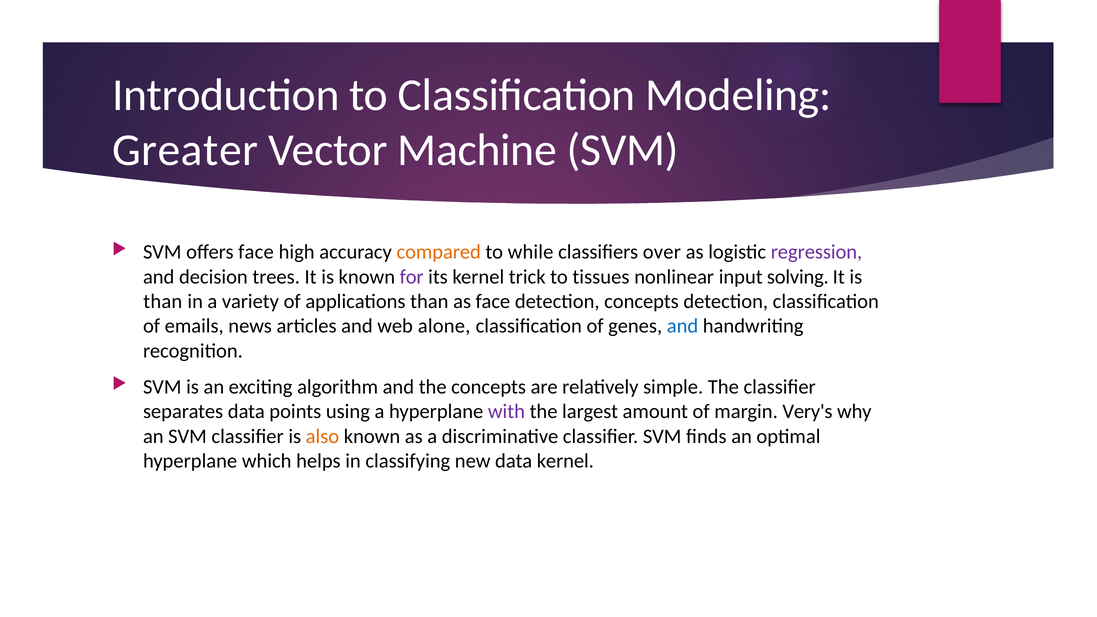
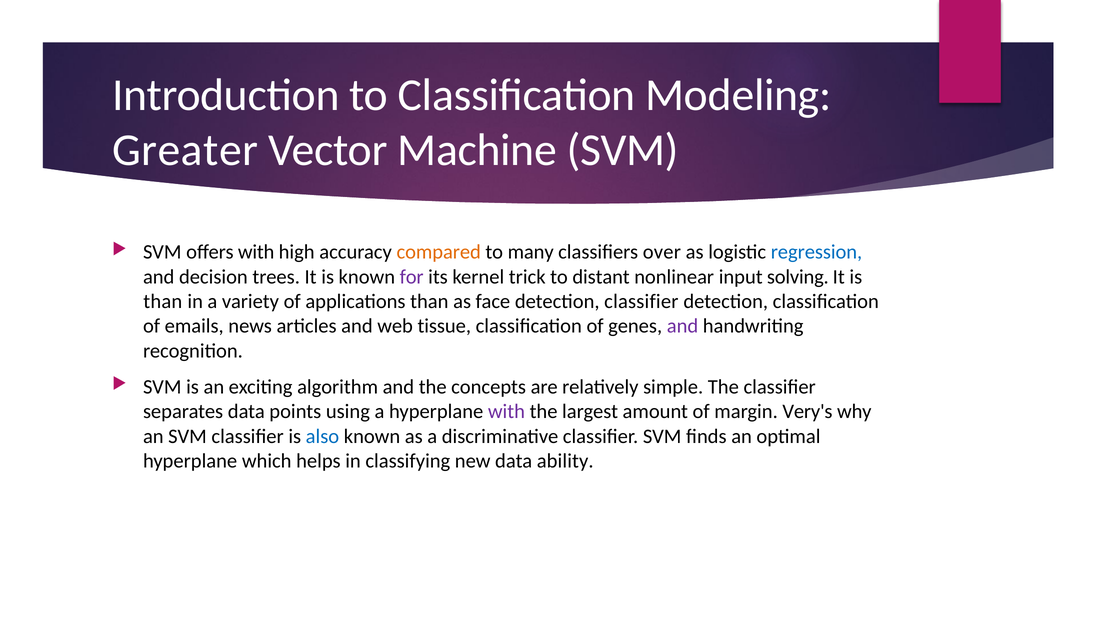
offers face: face -> with
while: while -> many
regression colour: purple -> blue
tissues: tissues -> distant
detection concepts: concepts -> classifier
alone: alone -> tissue
and at (683, 326) colour: blue -> purple
also colour: orange -> blue
data kernel: kernel -> ability
